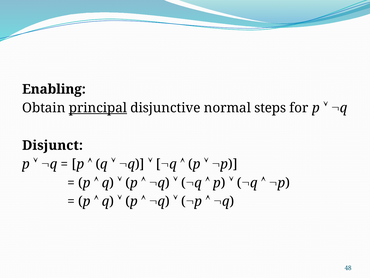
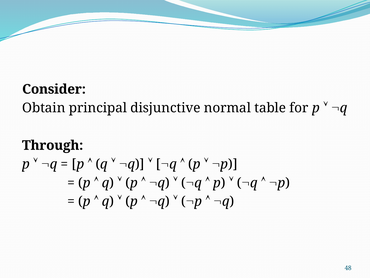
Enabling: Enabling -> Consider
principal underline: present -> none
steps: steps -> table
Disjunct: Disjunct -> Through
